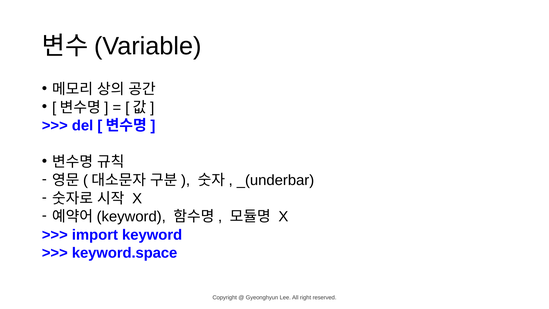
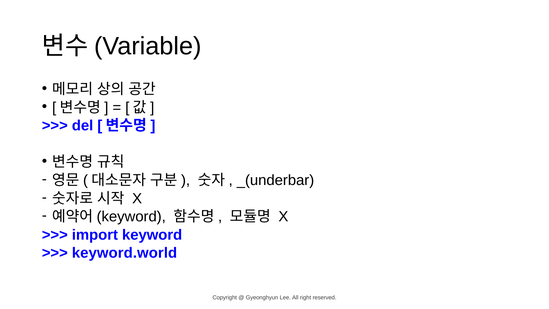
keyword.space: keyword.space -> keyword.world
